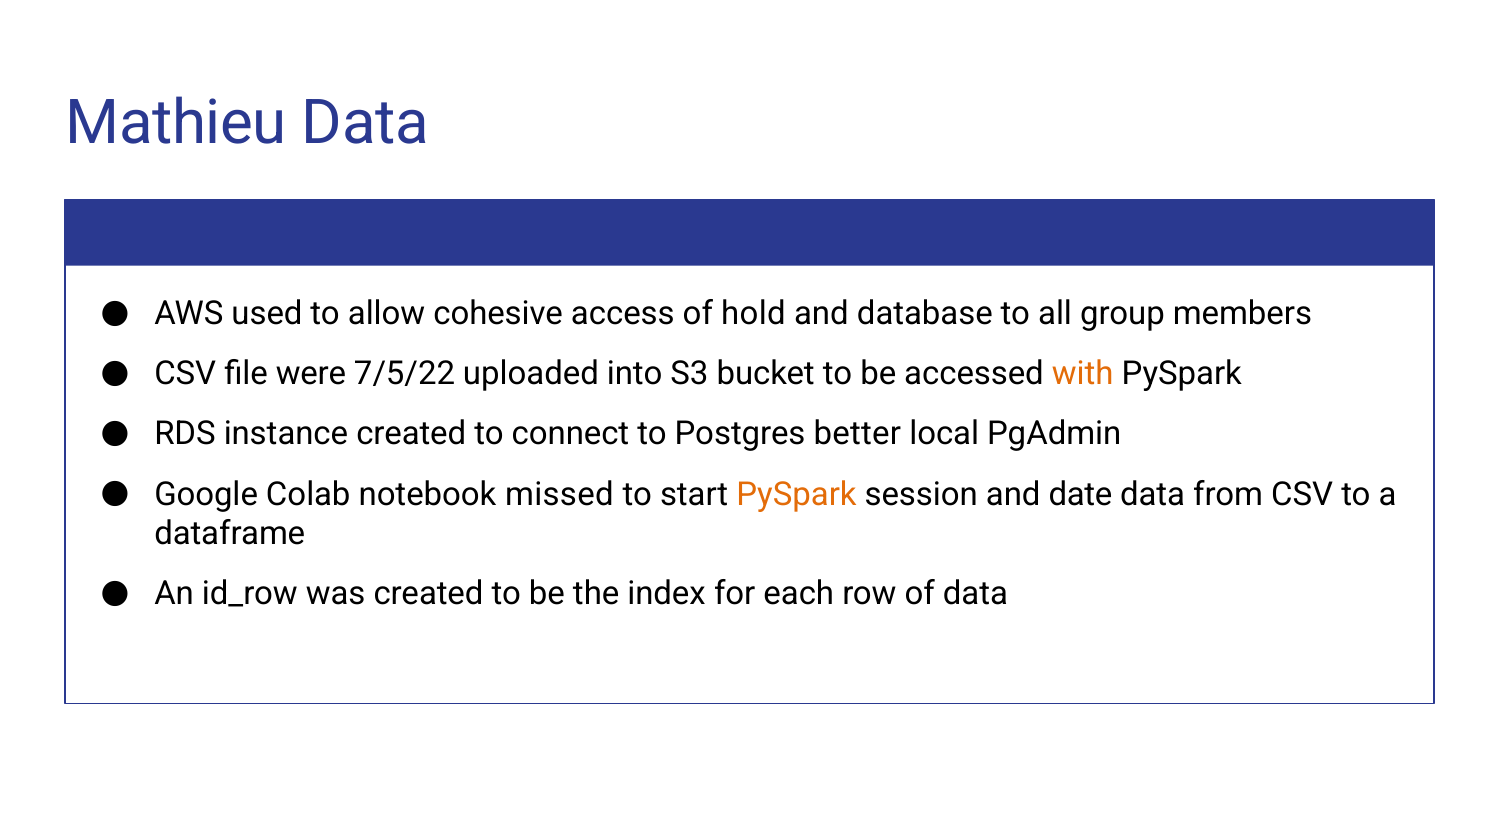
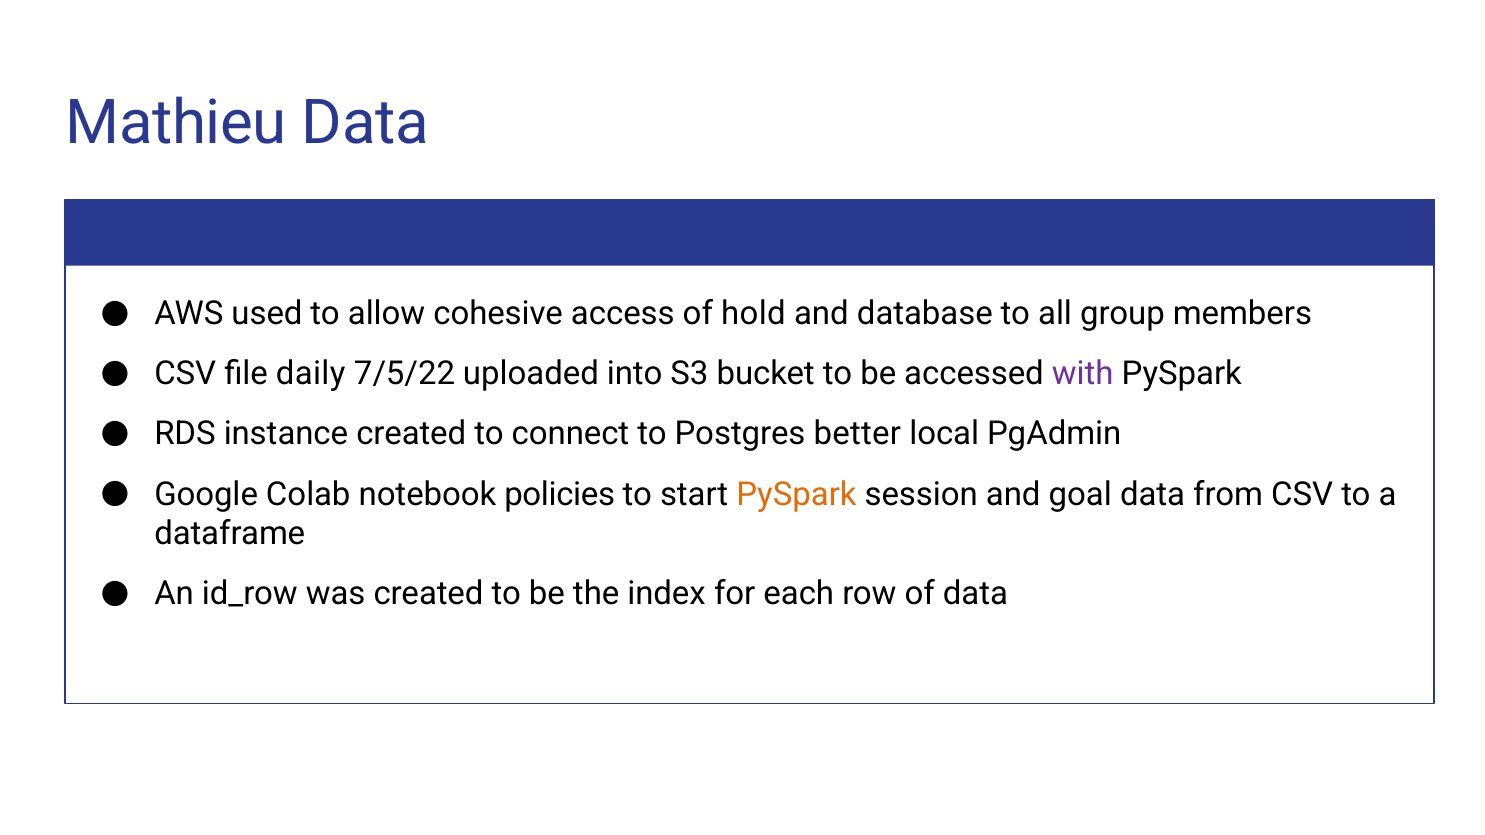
were: were -> daily
with colour: orange -> purple
missed: missed -> policies
date: date -> goal
